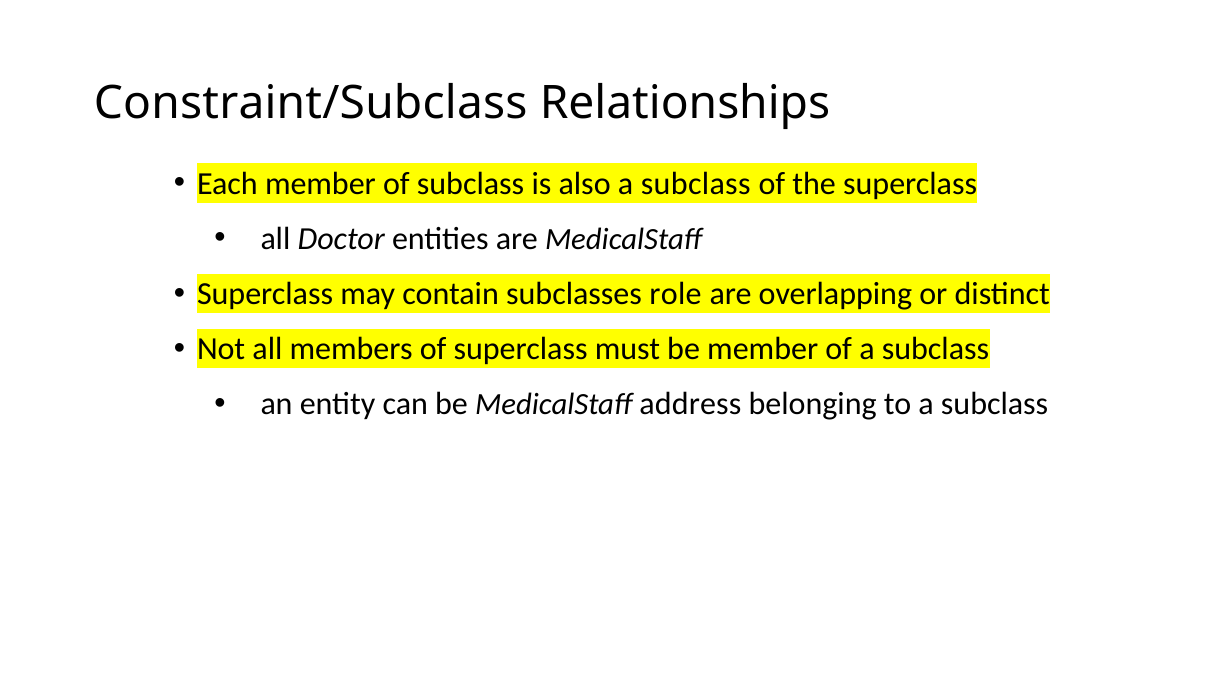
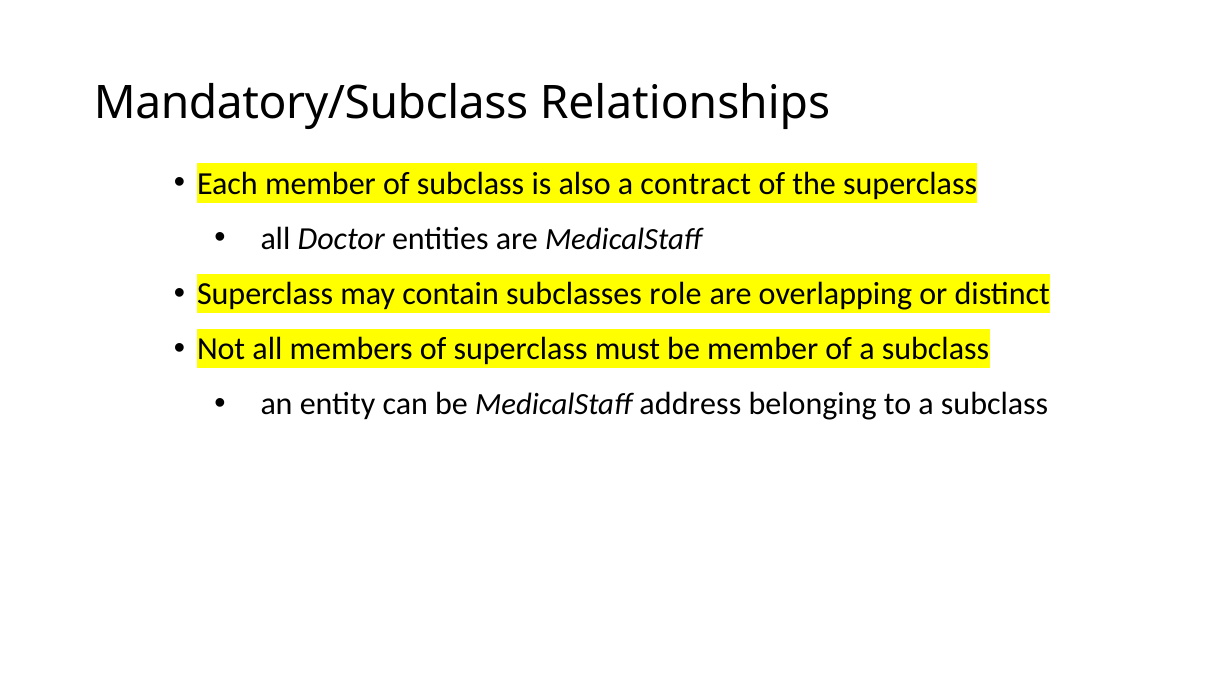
Constraint/Subclass: Constraint/Subclass -> Mandatory/Subclass
also a subclass: subclass -> contract
